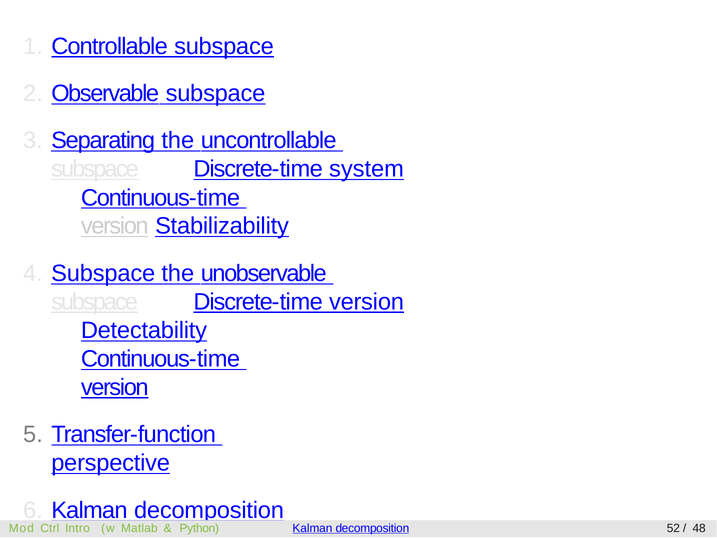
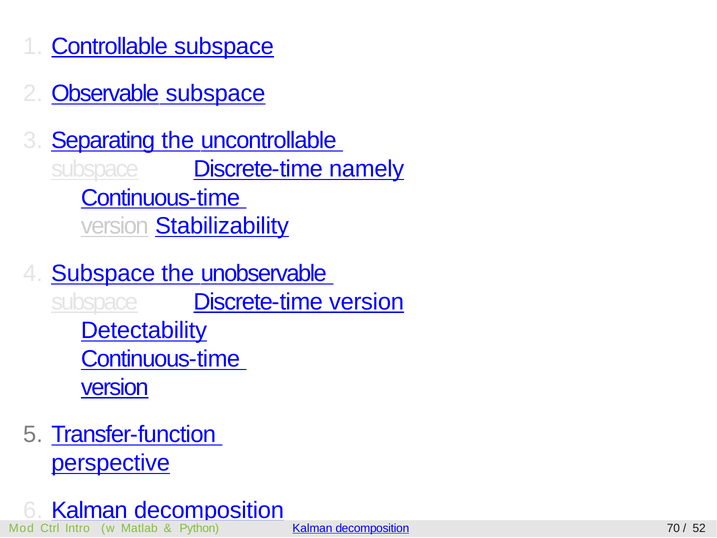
system: system -> namely
52: 52 -> 70
48: 48 -> 52
